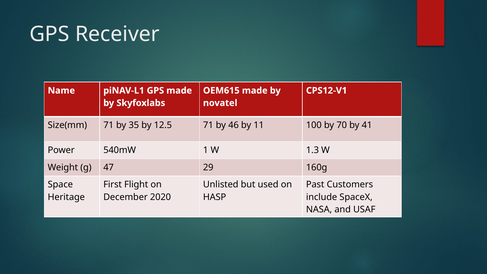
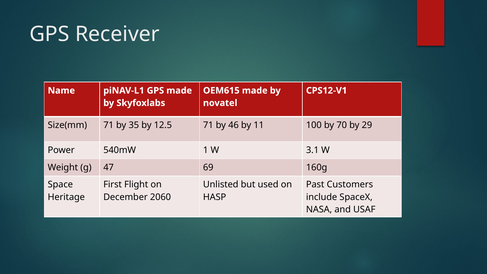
41: 41 -> 29
1.3: 1.3 -> 3.1
29: 29 -> 69
2020: 2020 -> 2060
